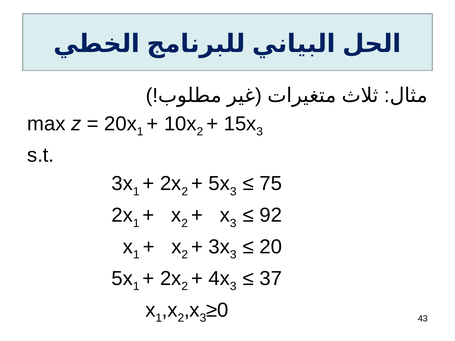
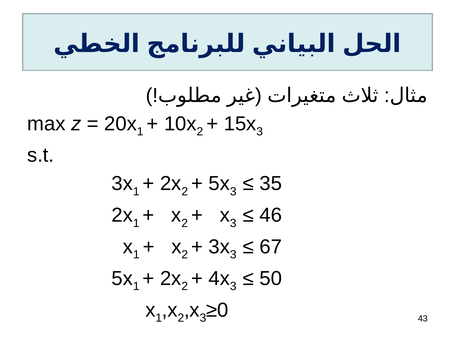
75: 75 -> 35
92: 92 -> 46
20: 20 -> 67
37: 37 -> 50
